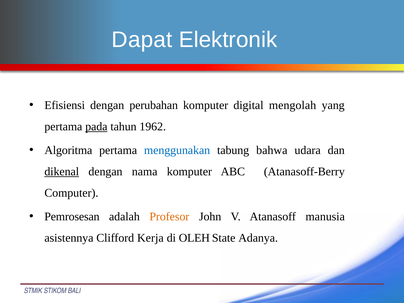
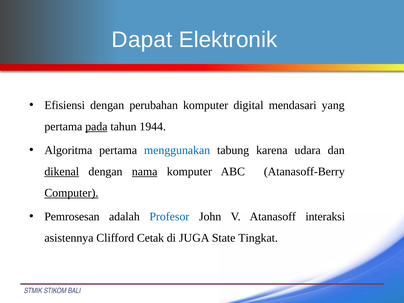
mengolah: mengolah -> mendasari
1962: 1962 -> 1944
bahwa: bahwa -> karena
nama underline: none -> present
Computer underline: none -> present
Profesor colour: orange -> blue
manusia: manusia -> interaksi
Kerja: Kerja -> Cetak
OLEH: OLEH -> JUGA
Adanya: Adanya -> Tingkat
